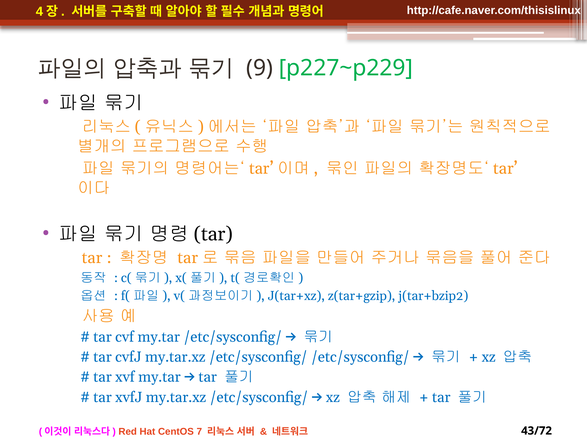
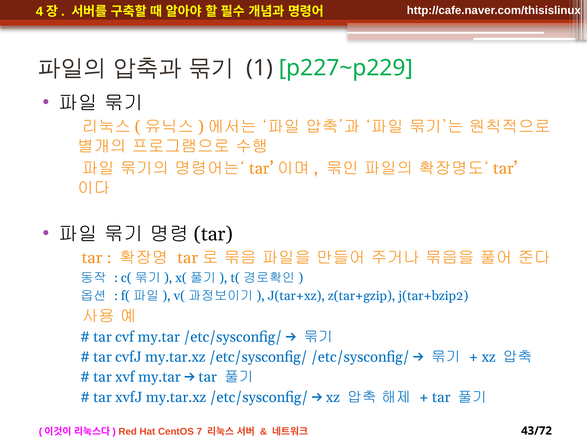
9: 9 -> 1
